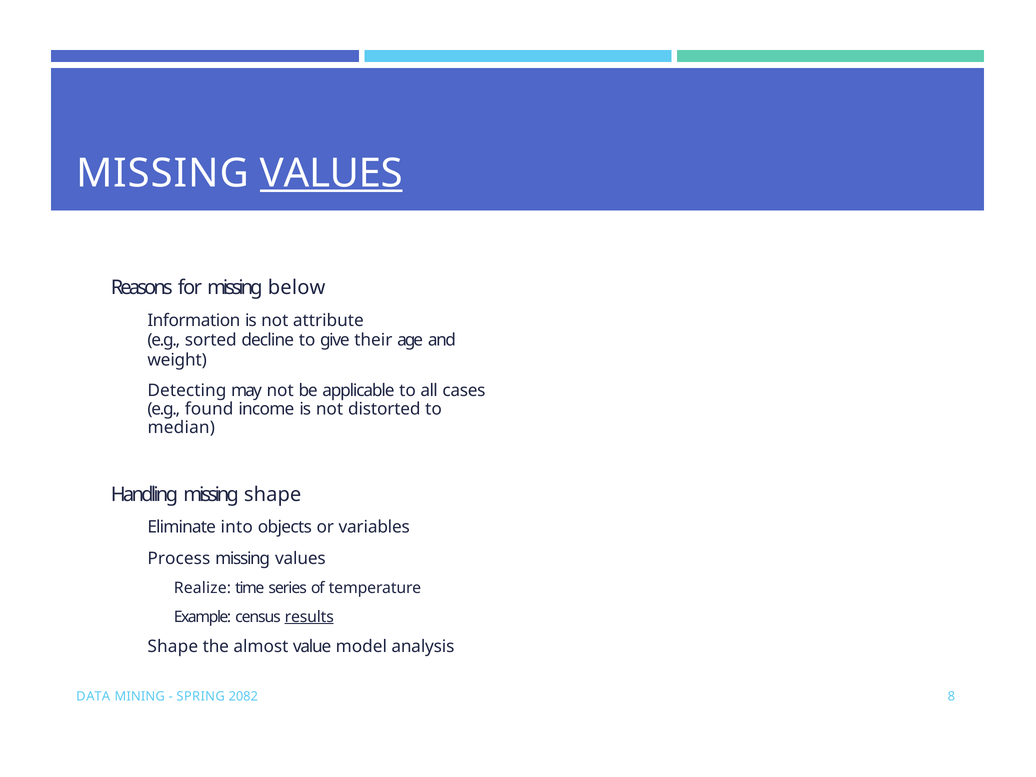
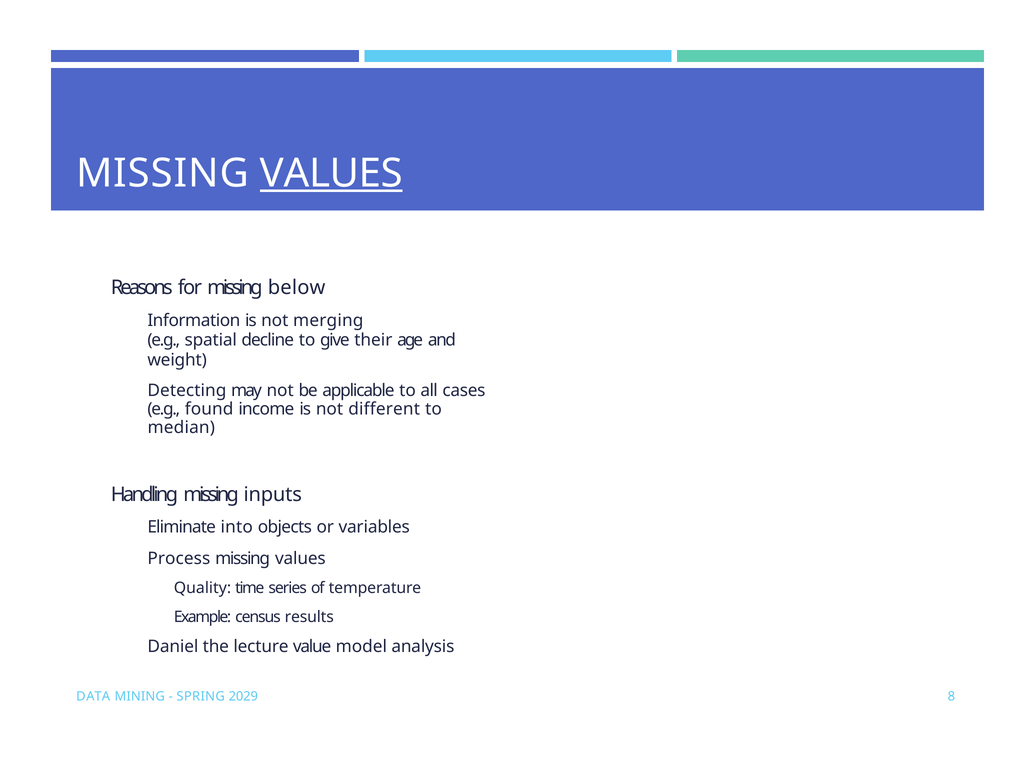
attribute: attribute -> merging
sorted: sorted -> spatial
distorted: distorted -> different
missing shape: shape -> inputs
Realize: Realize -> Quality
results underline: present -> none
Shape at (173, 647): Shape -> Daniel
almost: almost -> lecture
2082: 2082 -> 2029
